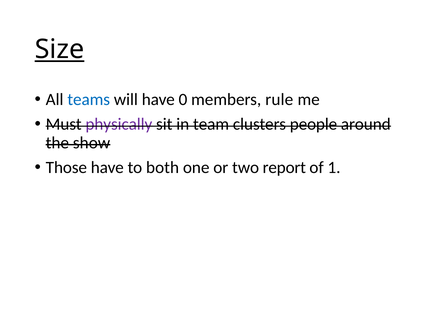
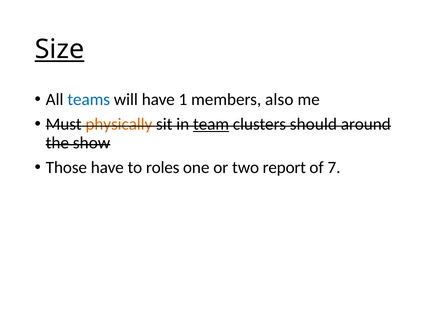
0: 0 -> 1
rule: rule -> also
physically colour: purple -> orange
team underline: none -> present
people: people -> should
both: both -> roles
1: 1 -> 7
